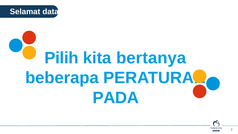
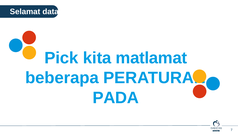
Pilih: Pilih -> Pick
bertanya: bertanya -> matlamat
